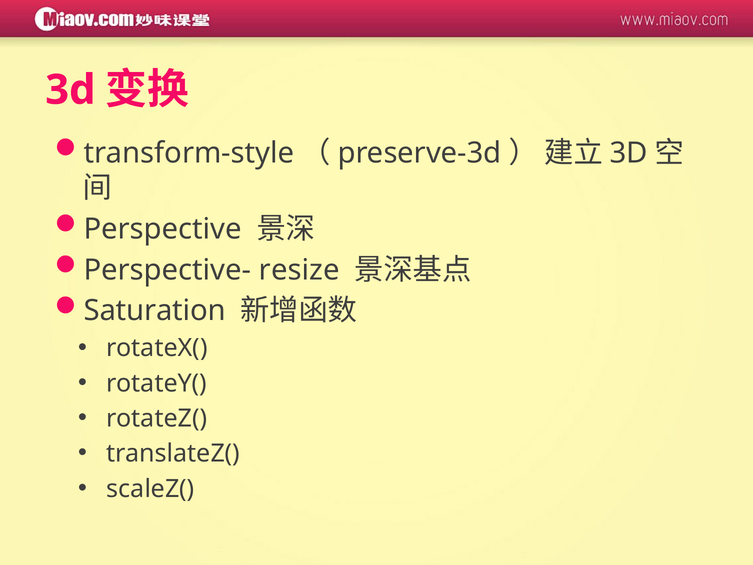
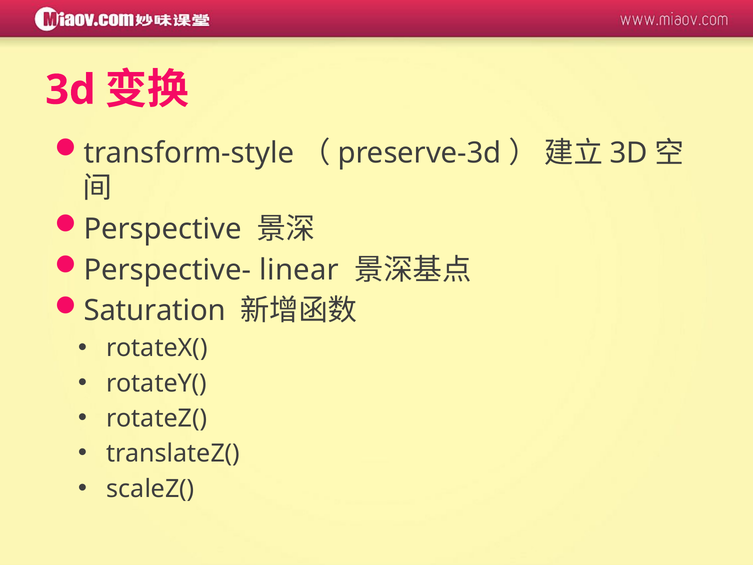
resize: resize -> linear
